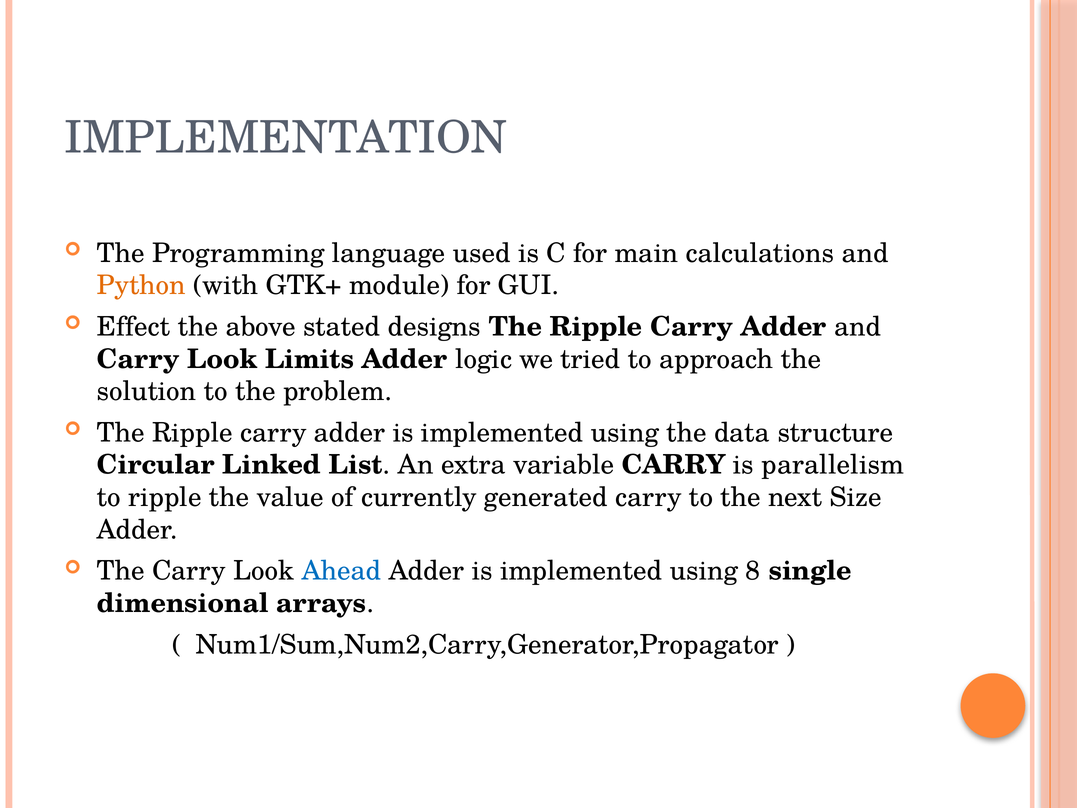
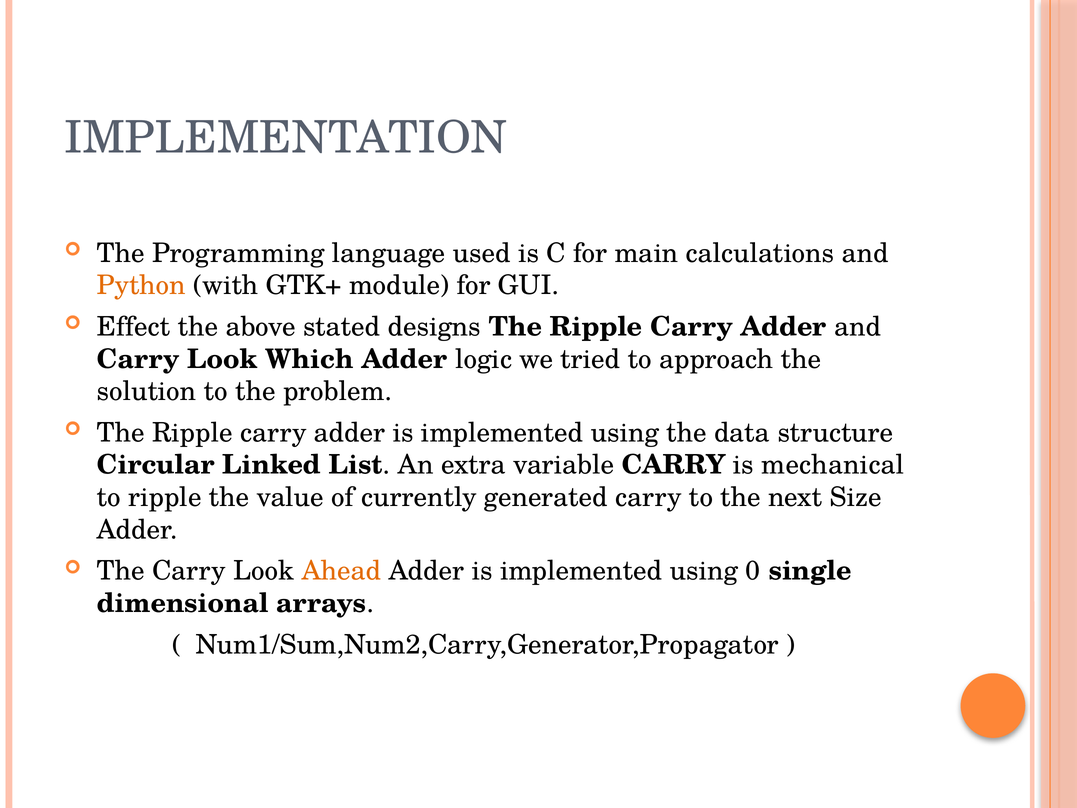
Limits: Limits -> Which
parallelism: parallelism -> mechanical
Ahead colour: blue -> orange
8: 8 -> 0
